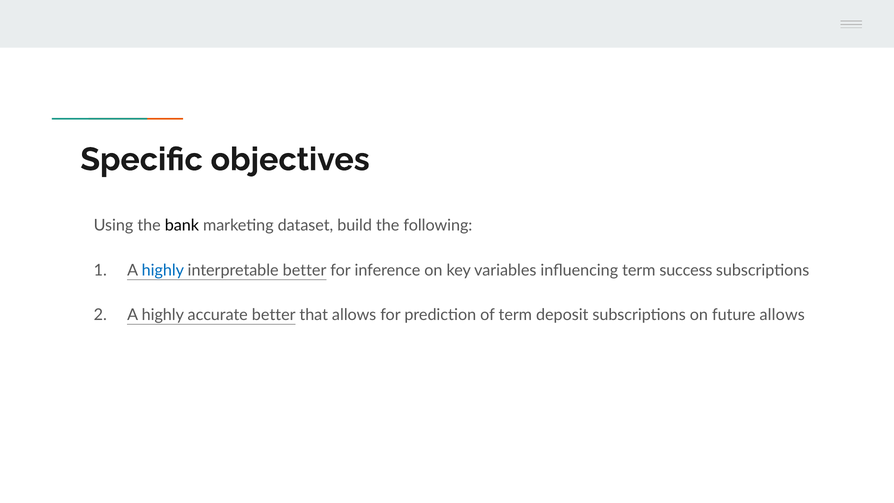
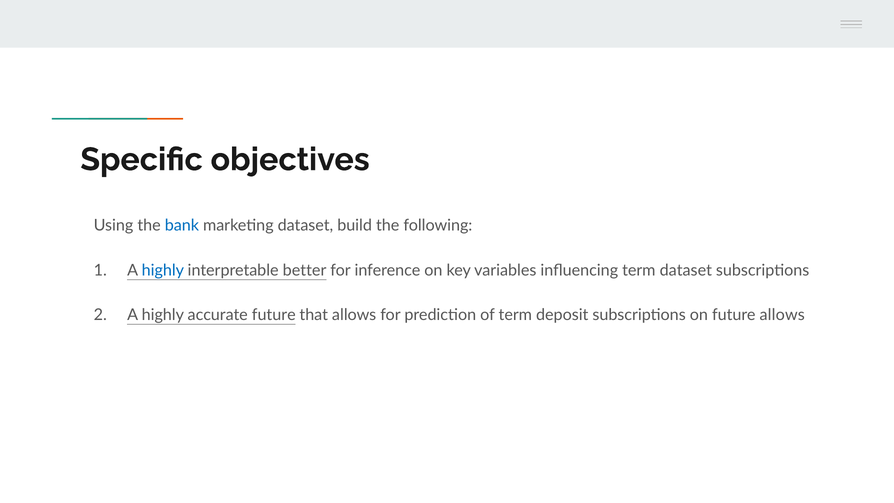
bank colour: black -> blue
term success: success -> dataset
accurate better: better -> future
